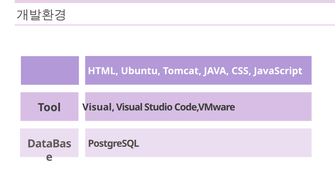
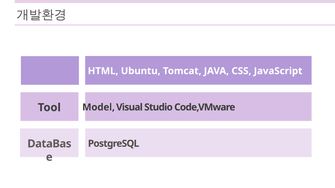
Tool Visual: Visual -> Model
